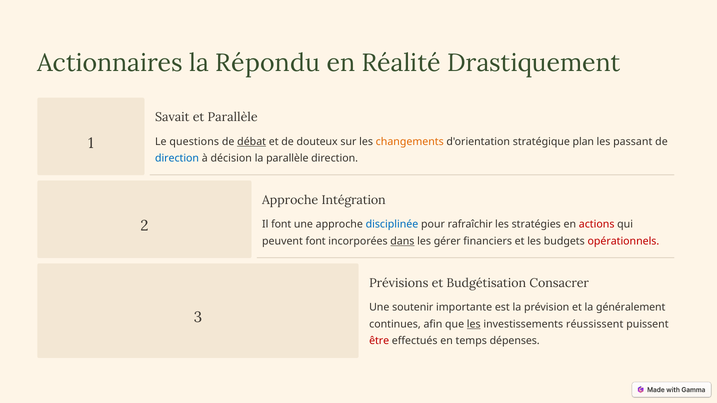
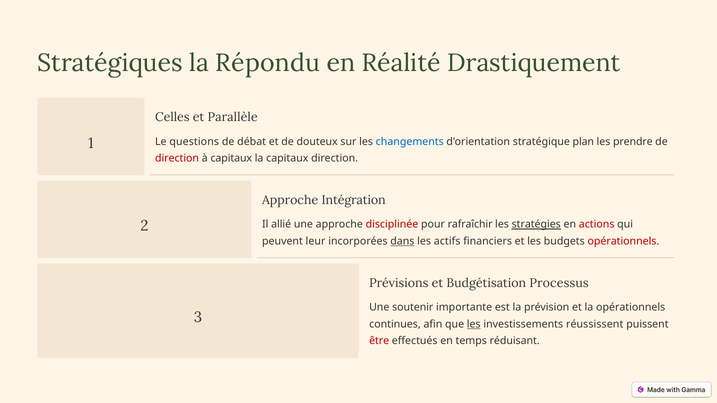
Actionnaires: Actionnaires -> Stratégiques
Savait: Savait -> Celles
débat underline: present -> none
changements colour: orange -> blue
passant: passant -> prendre
direction at (177, 159) colour: blue -> red
à décision: décision -> capitaux
la parallèle: parallèle -> capitaux
Il font: font -> allié
disciplinée colour: blue -> red
stratégies underline: none -> present
peuvent font: font -> leur
gérer: gérer -> actifs
Consacrer: Consacrer -> Processus
la généralement: généralement -> opérationnels
dépenses: dépenses -> réduisant
